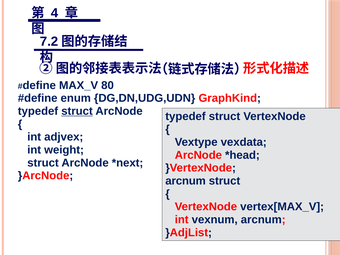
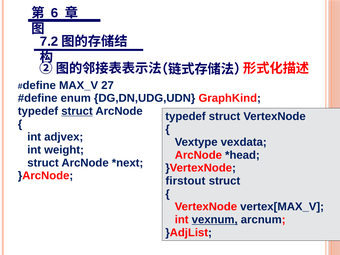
4: 4 -> 6
80: 80 -> 27
arcnum at (186, 181): arcnum -> firstout
vexnum underline: none -> present
